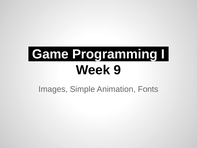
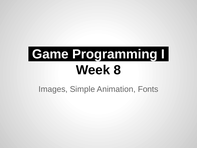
9: 9 -> 8
